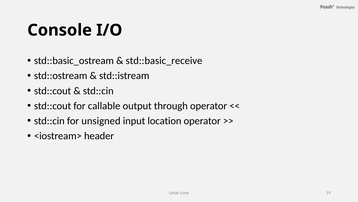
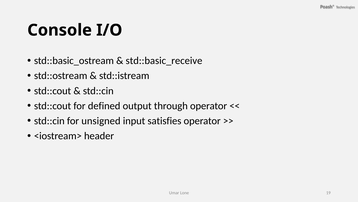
callable: callable -> defined
location: location -> satisfies
